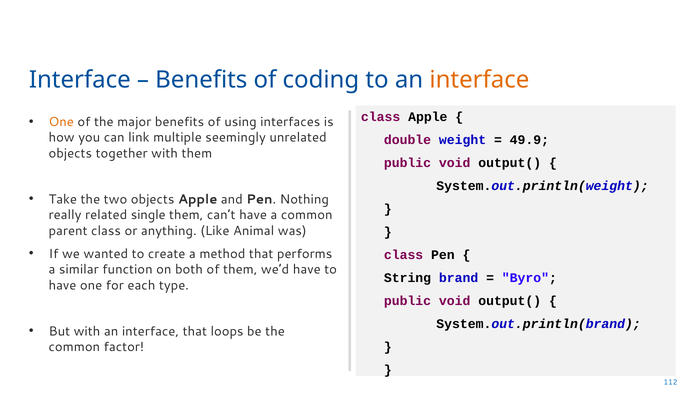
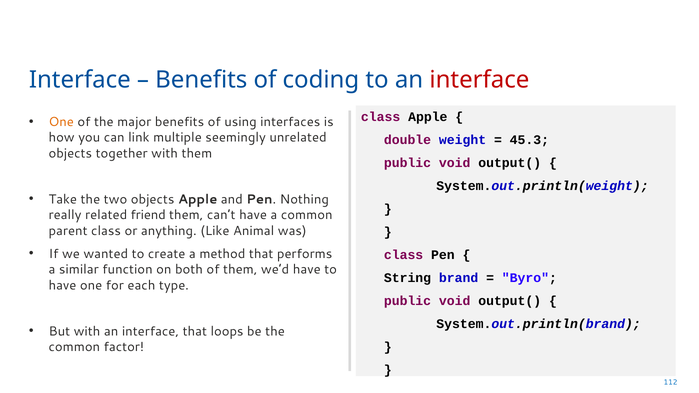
interface at (479, 80) colour: orange -> red
49.9: 49.9 -> 45.3
single: single -> friend
